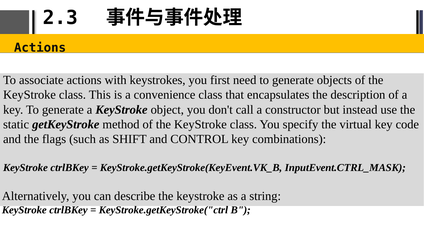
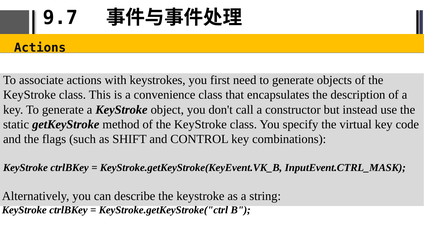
2.3: 2.3 -> 9.7
